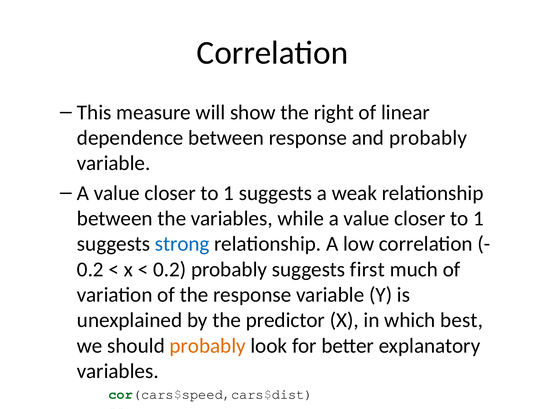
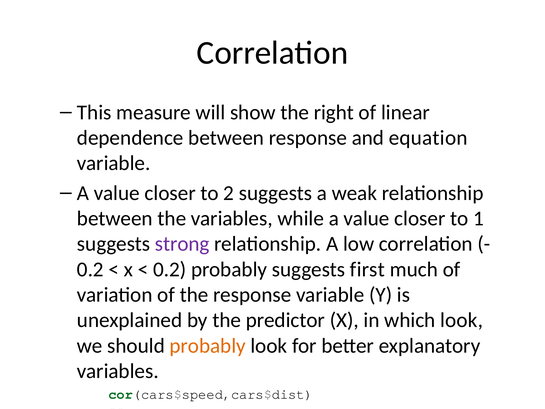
and probably: probably -> equation
1 at (229, 193): 1 -> 2
strong colour: blue -> purple
which best: best -> look
